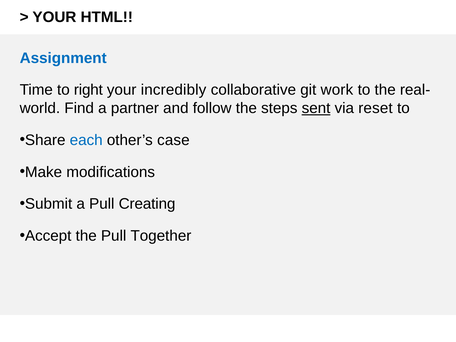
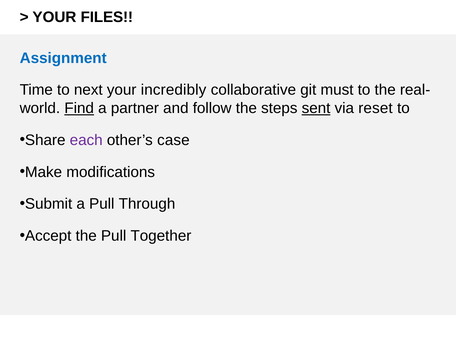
HTML: HTML -> FILES
right: right -> next
work: work -> must
Find underline: none -> present
each colour: blue -> purple
Creating: Creating -> Through
